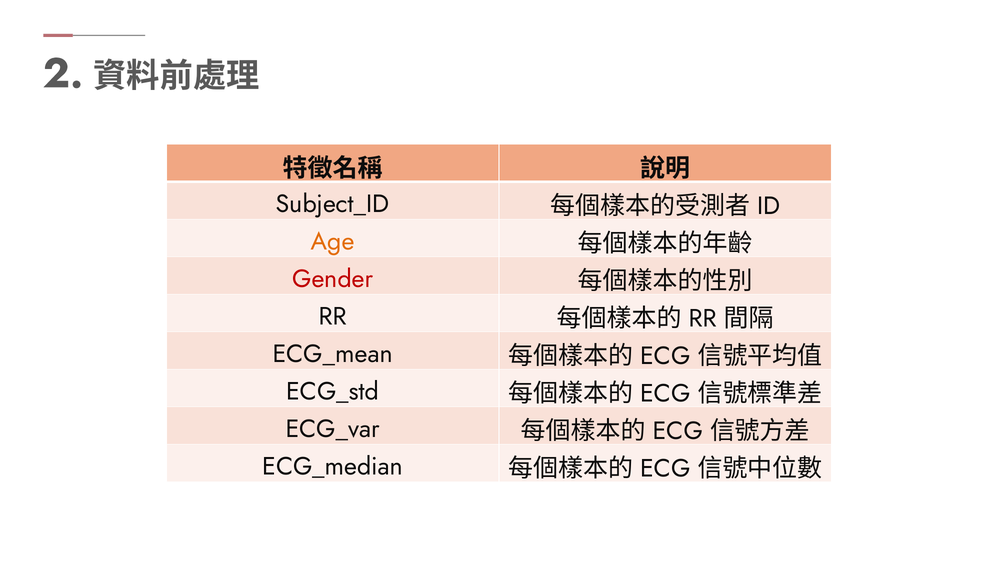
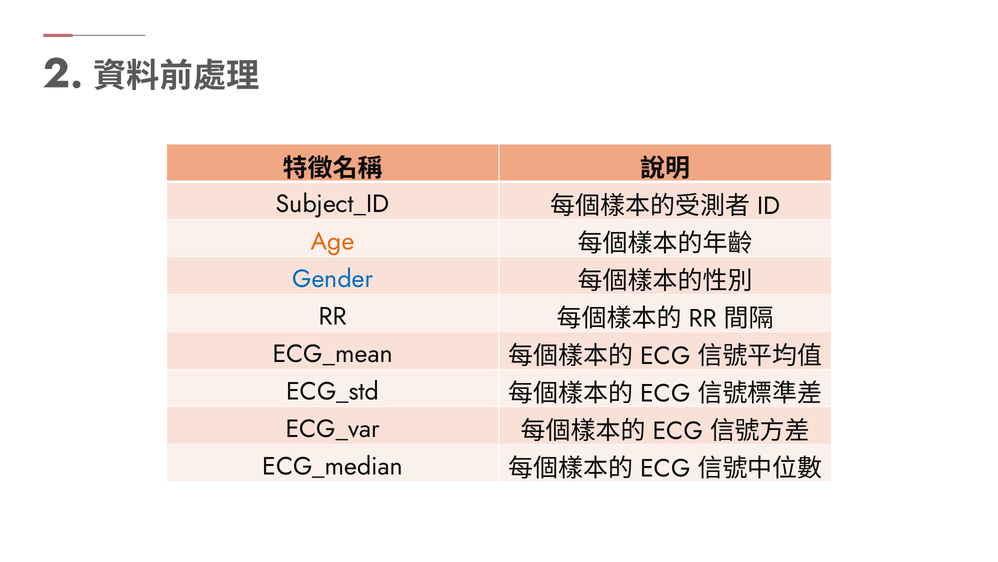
Gender colour: red -> blue
